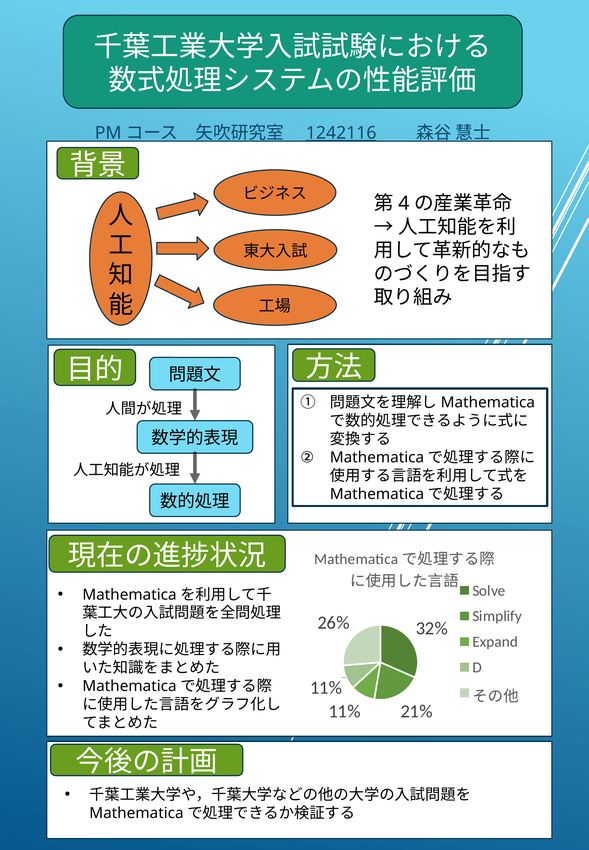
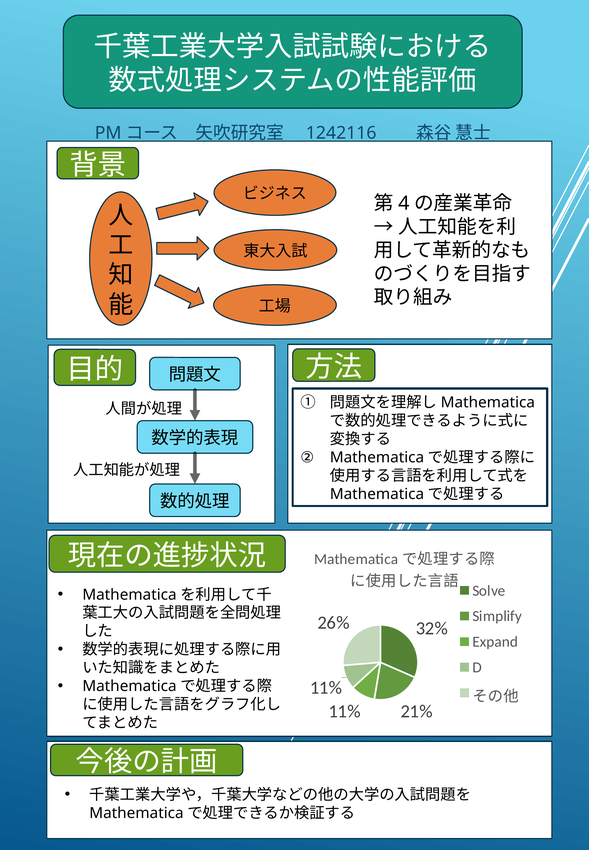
1242116 underline: present -> none
